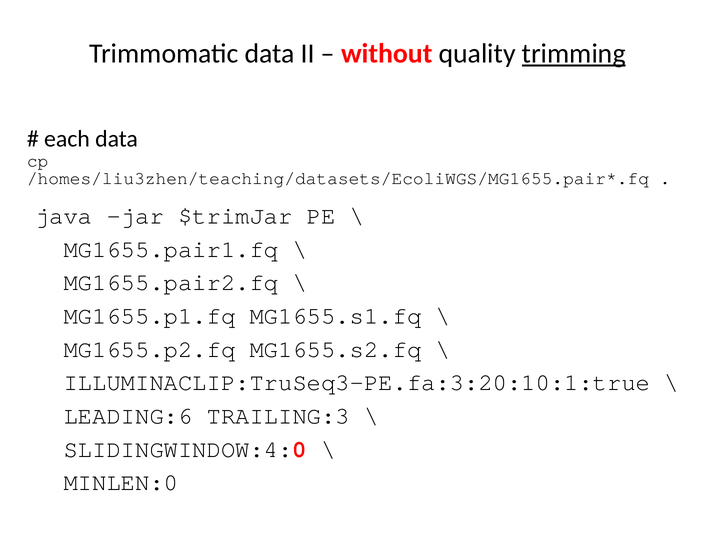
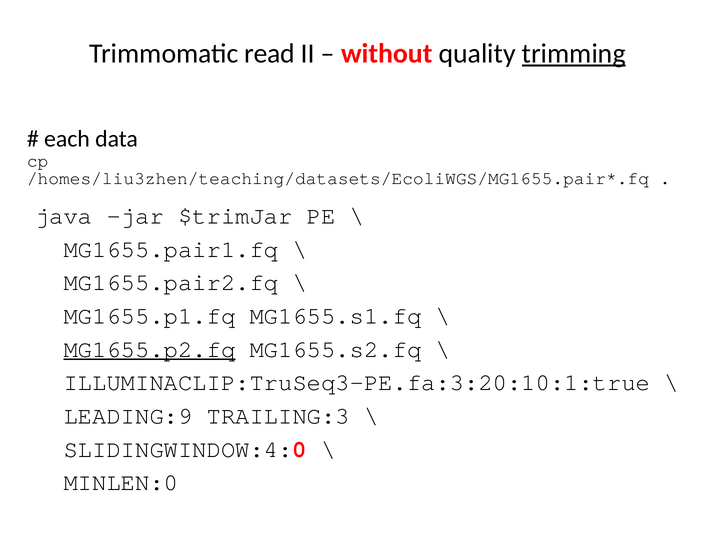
Trimmomatic data: data -> read
MG1655.p2.fq underline: none -> present
LEADING:6: LEADING:6 -> LEADING:9
